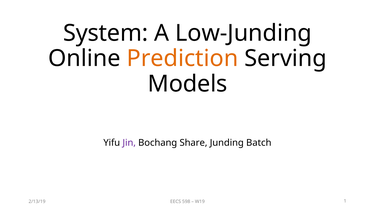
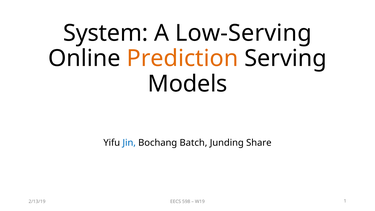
Low-Junding: Low-Junding -> Low-Serving
Jin colour: purple -> blue
Share: Share -> Batch
Batch: Batch -> Share
